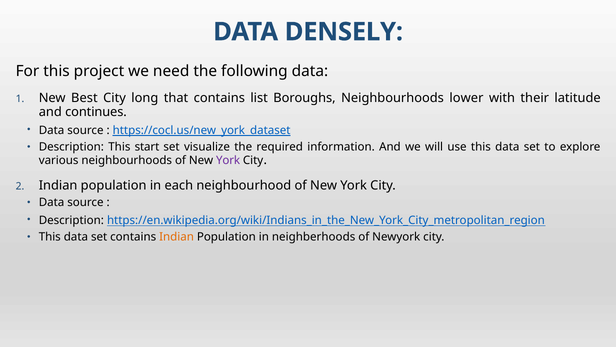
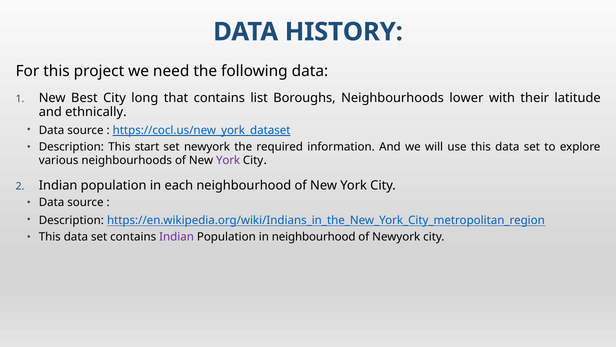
DENSELY: DENSELY -> HISTORY
continues: continues -> ethnically
set visualize: visualize -> newyork
Indian at (177, 237) colour: orange -> purple
in neighberhoods: neighberhoods -> neighbourhood
